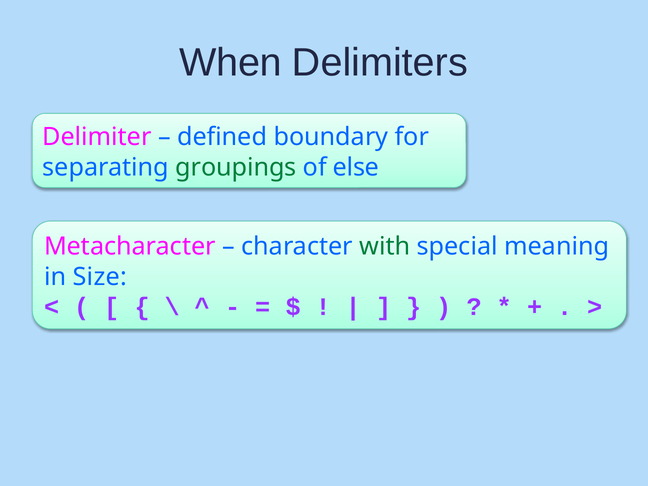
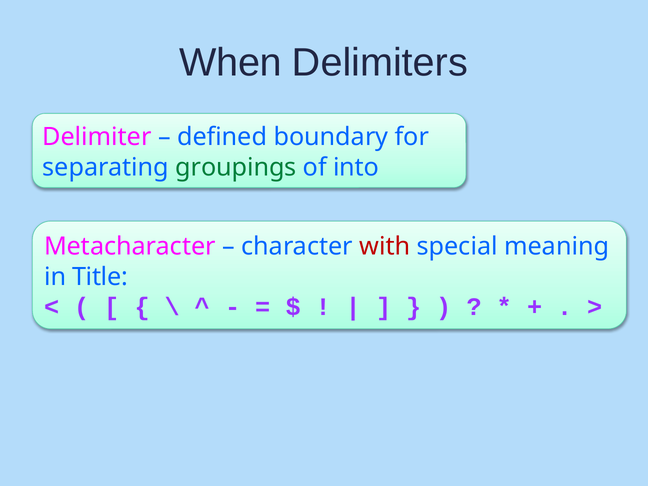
else: else -> into
with colour: green -> red
Size: Size -> Title
